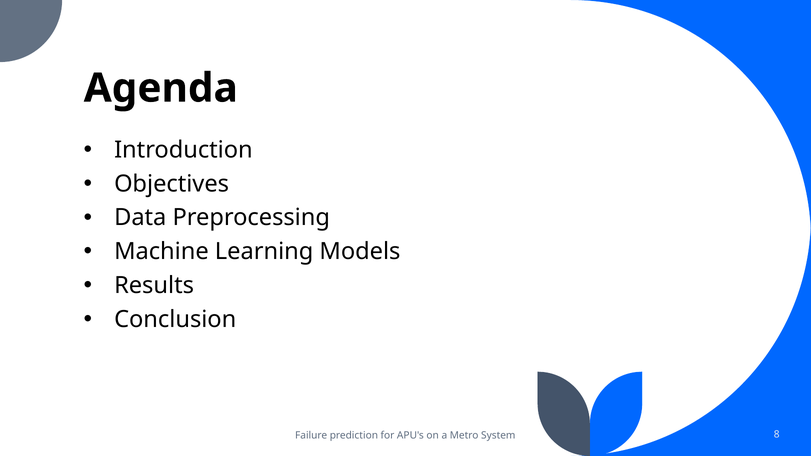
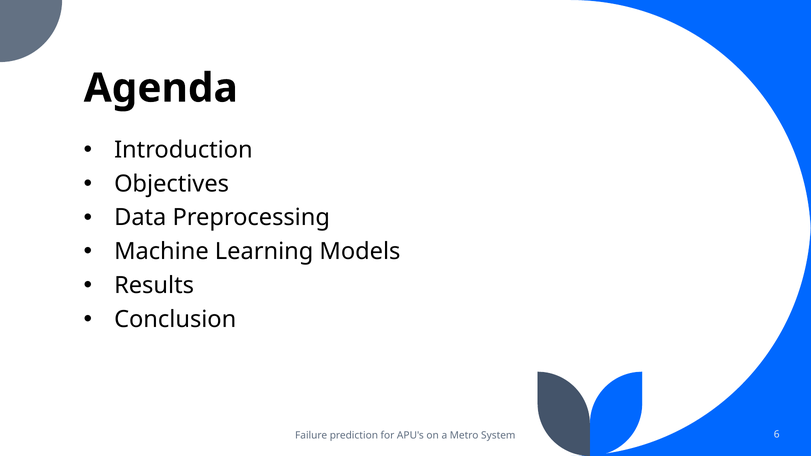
8: 8 -> 6
